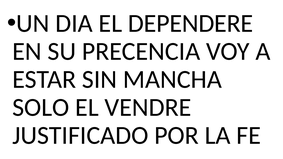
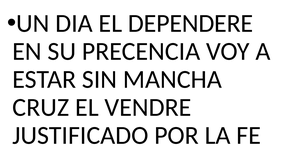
SOLO: SOLO -> CRUZ
